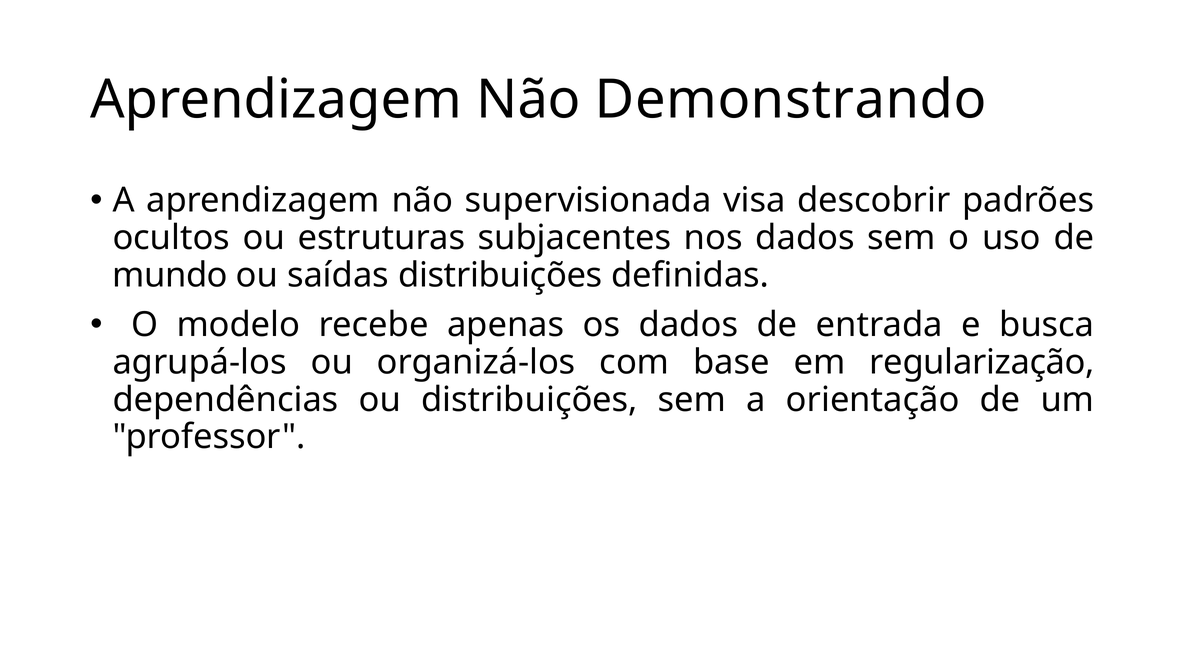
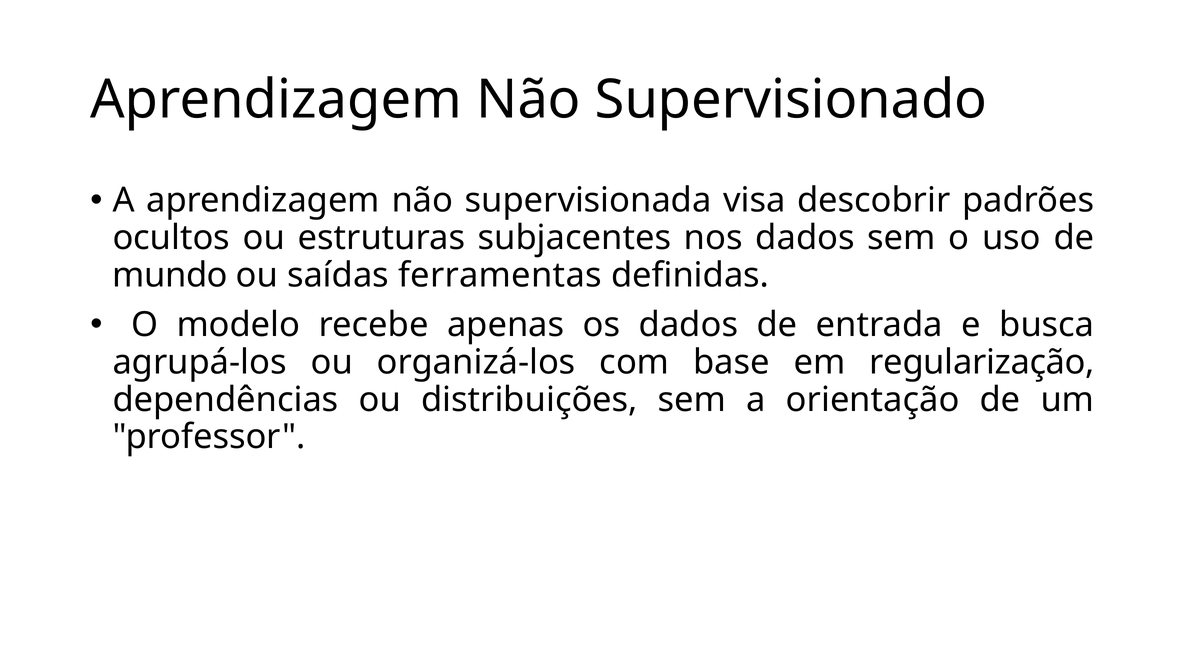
Demonstrando: Demonstrando -> Supervisionado
saídas distribuições: distribuições -> ferramentas
